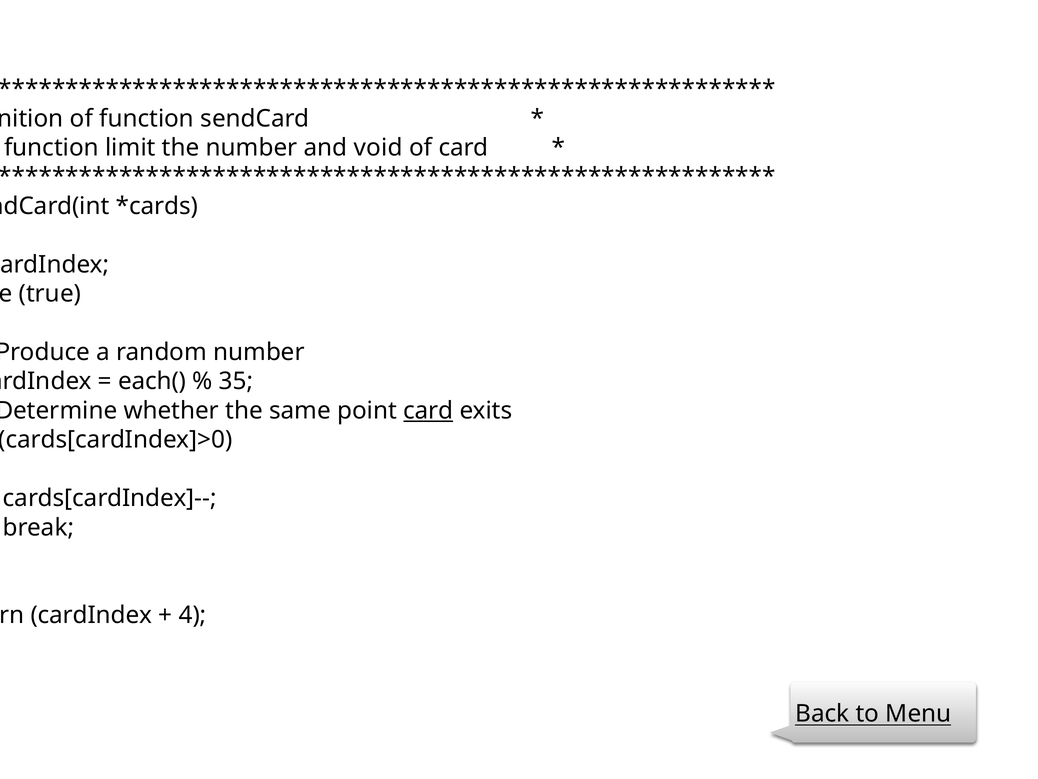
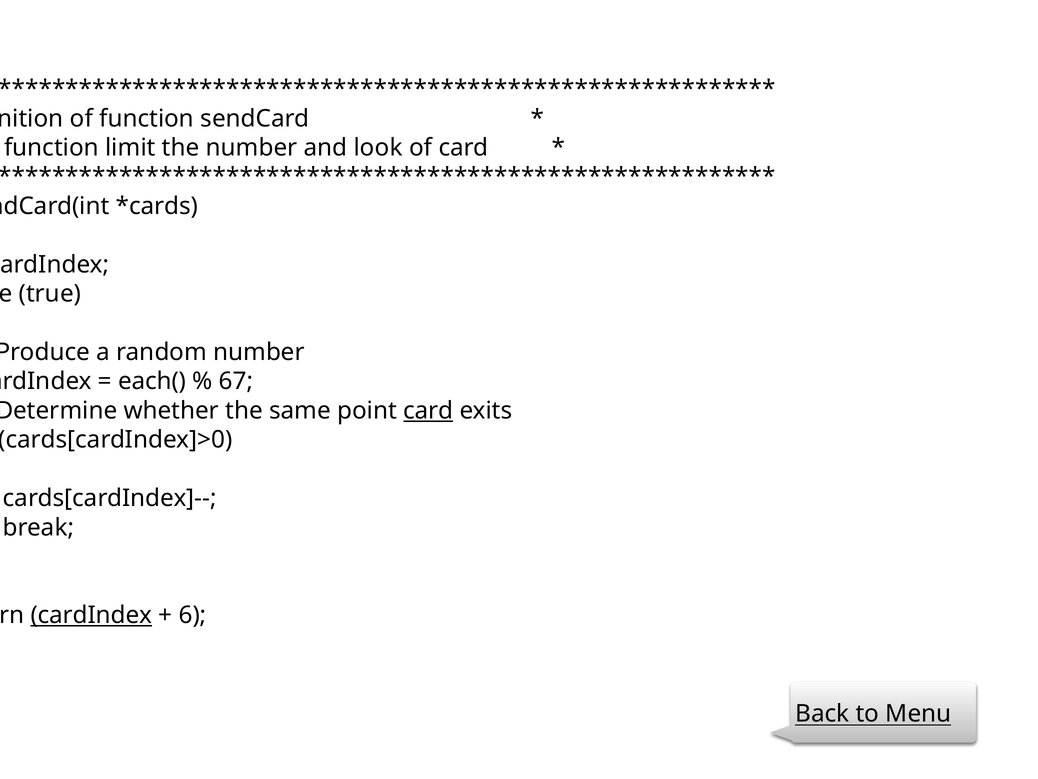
void: void -> look
35: 35 -> 67
cardIndex at (91, 615) underline: none -> present
4: 4 -> 6
